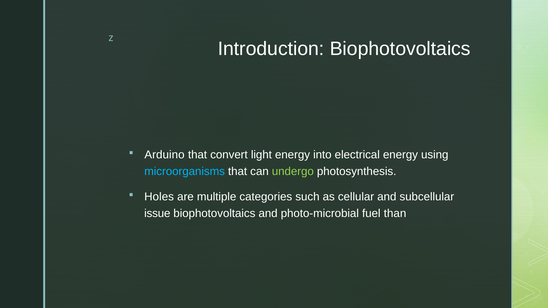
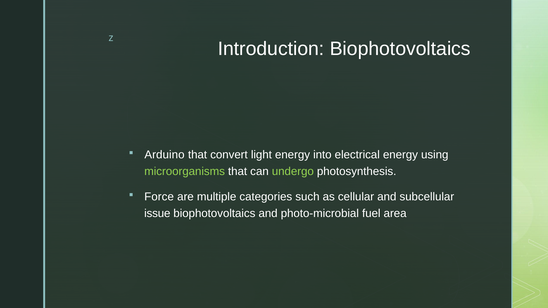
microorganisms colour: light blue -> light green
Holes: Holes -> Force
than: than -> area
